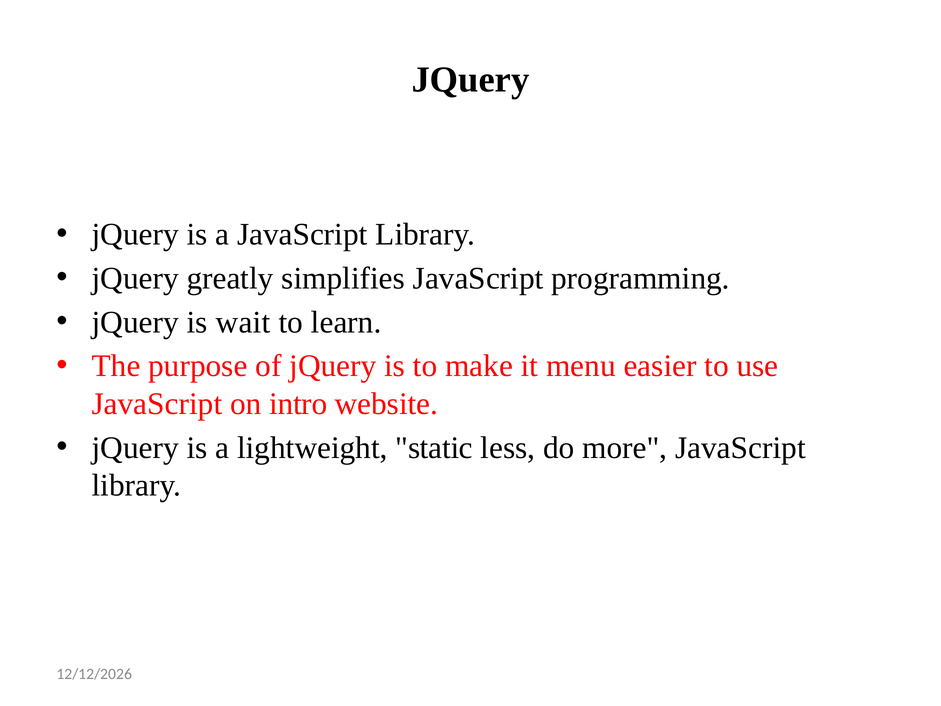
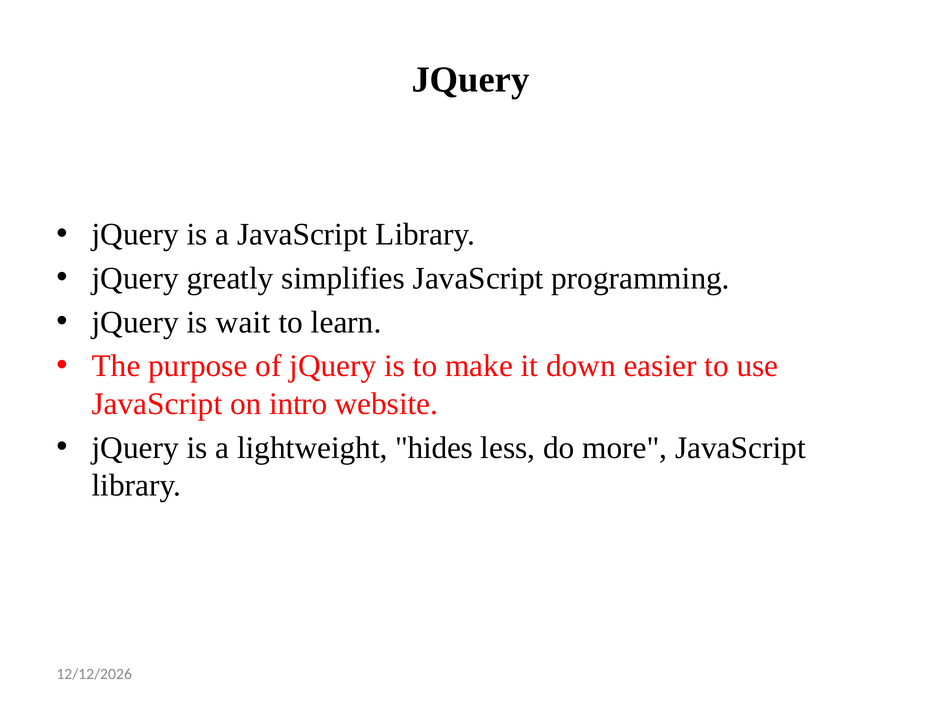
menu: menu -> down
static: static -> hides
